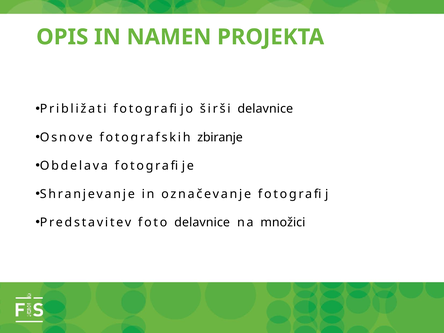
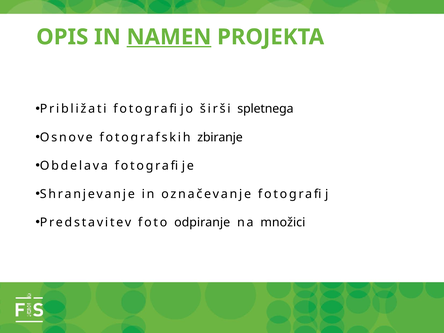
NAMEN underline: none -> present
širši delavnice: delavnice -> spletnega
foto delavnice: delavnice -> odpiranje
